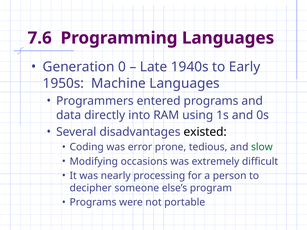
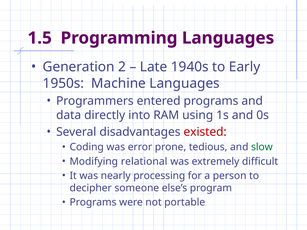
7.6: 7.6 -> 1.5
0: 0 -> 2
existed colour: black -> red
occasions: occasions -> relational
